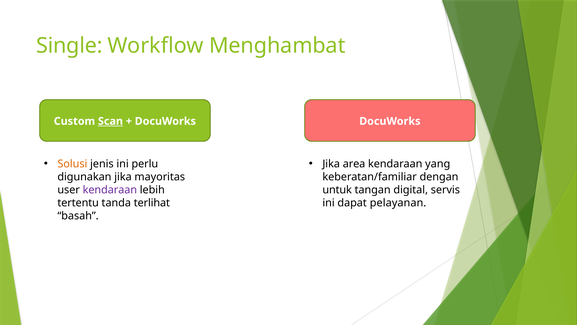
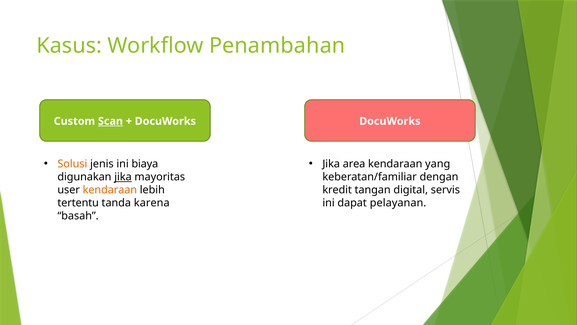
Single: Single -> Kasus
Menghambat: Menghambat -> Penambahan
perlu: perlu -> biaya
jika at (123, 177) underline: none -> present
kendaraan at (110, 190) colour: purple -> orange
untuk: untuk -> kredit
terlihat: terlihat -> karena
